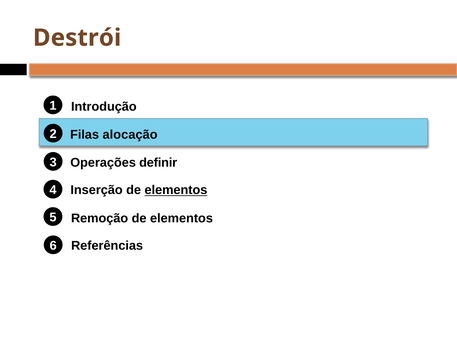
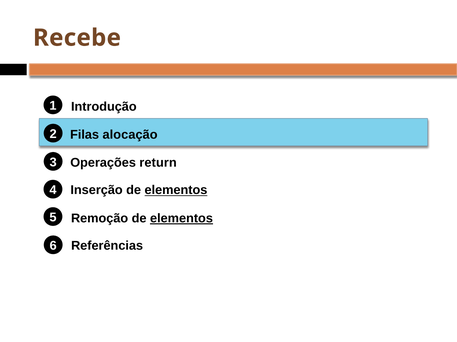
Destrói: Destrói -> Recebe
definir: definir -> return
elementos at (181, 219) underline: none -> present
